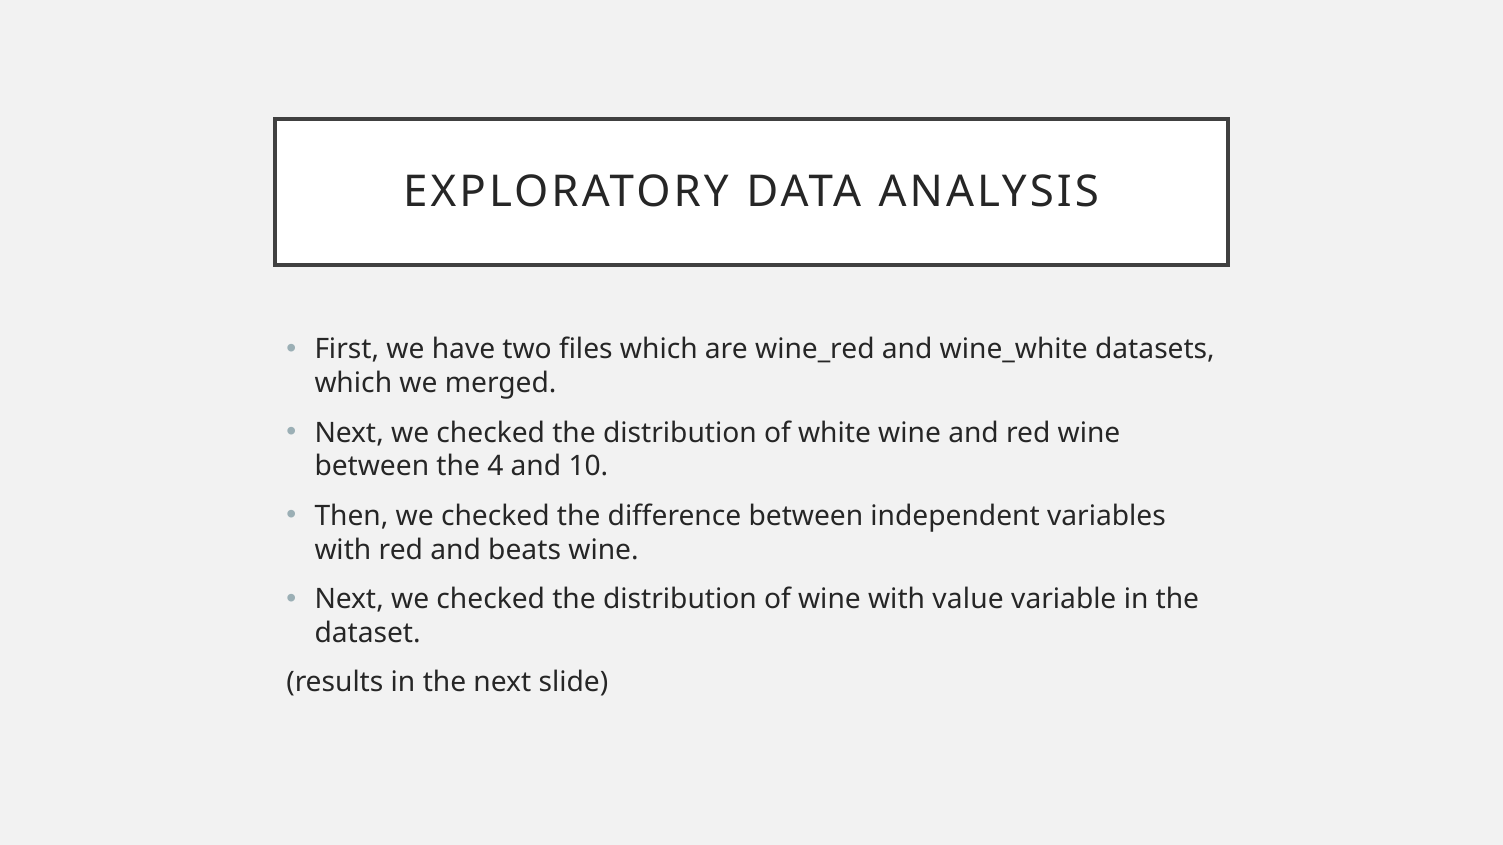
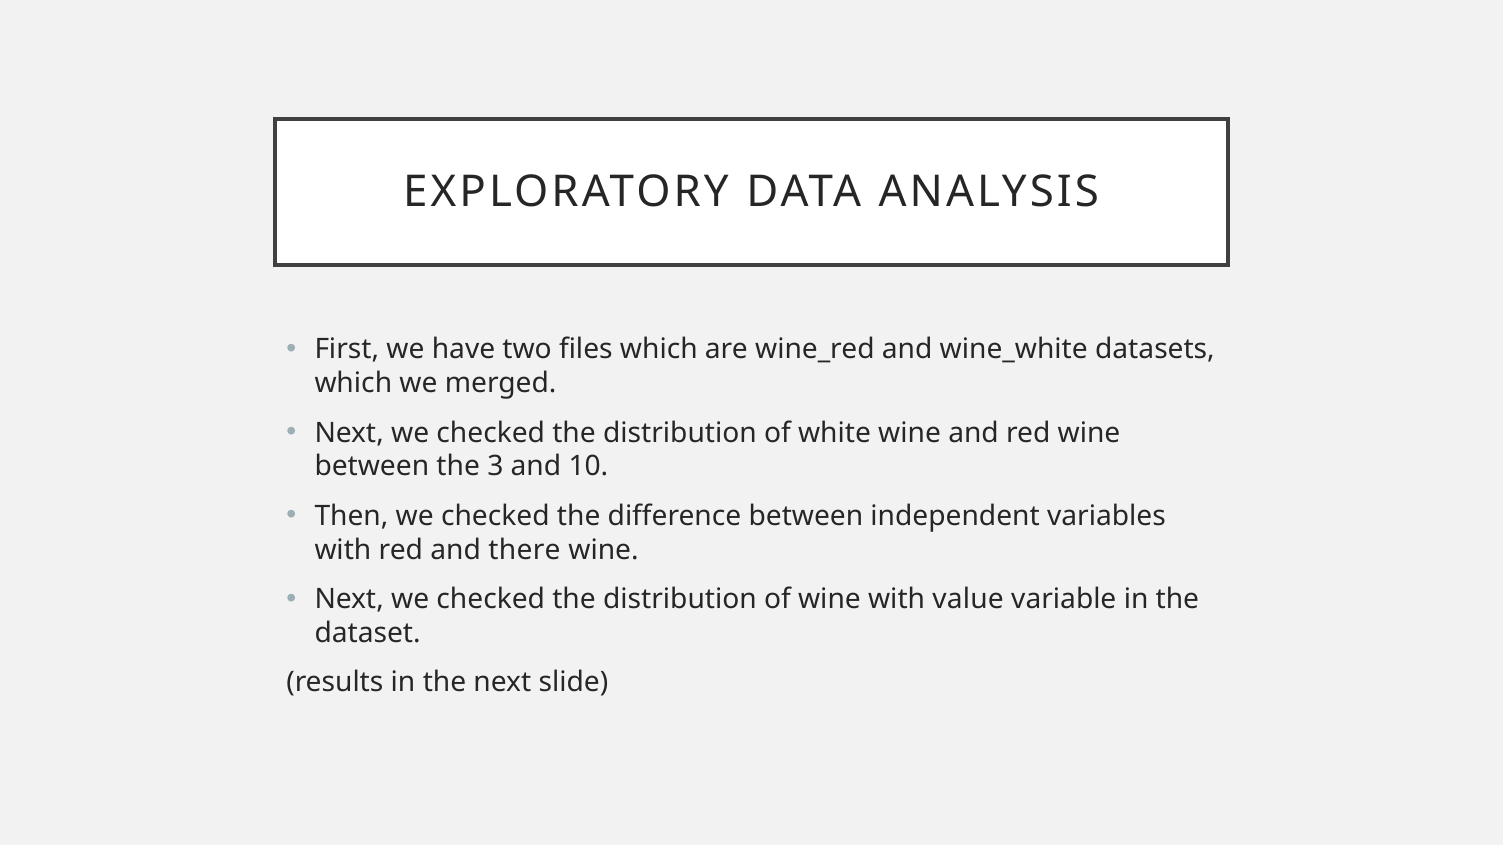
4: 4 -> 3
beats: beats -> there
